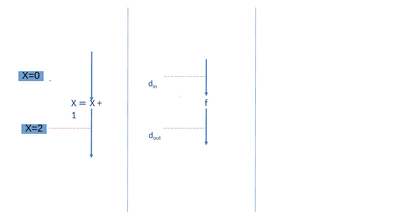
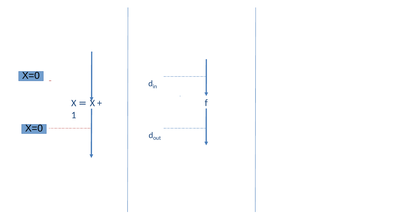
X=2 at (34, 128): X=2 -> X=0
